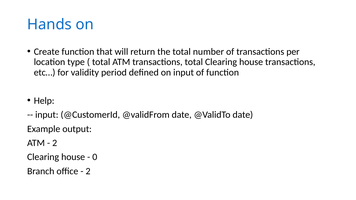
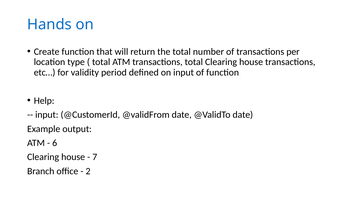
2 at (55, 143): 2 -> 6
0: 0 -> 7
